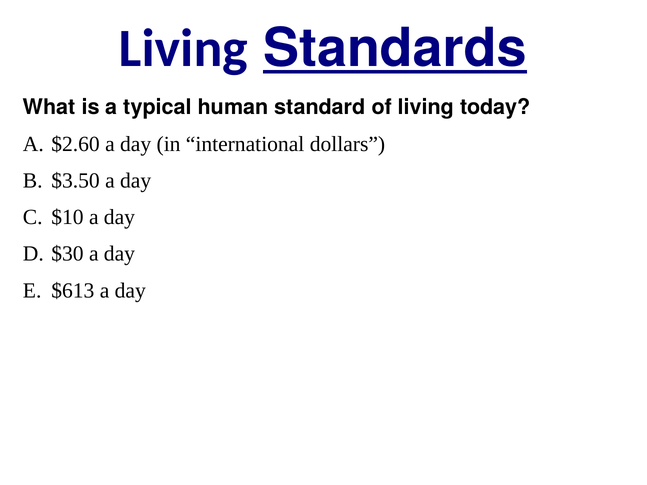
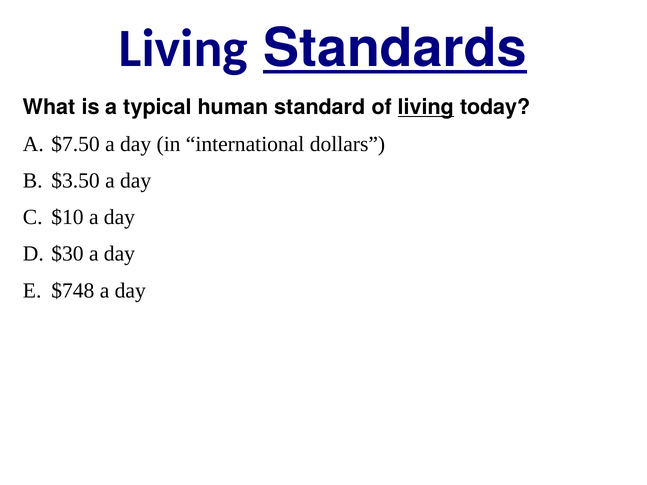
living at (426, 107) underline: none -> present
$2.60: $2.60 -> $7.50
$613: $613 -> $748
